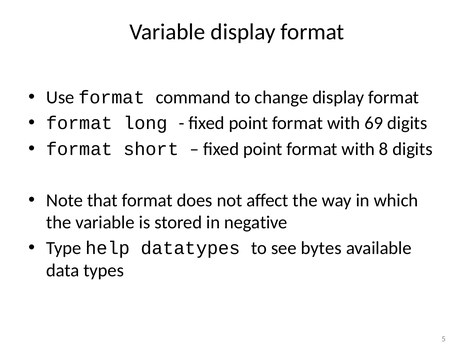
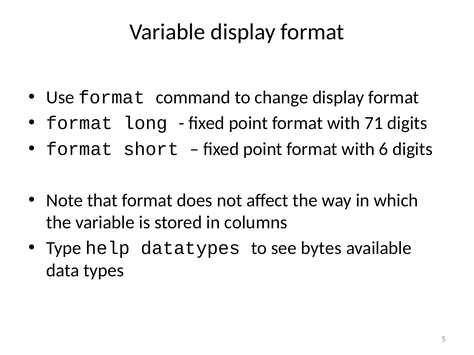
69: 69 -> 71
8: 8 -> 6
negative: negative -> columns
